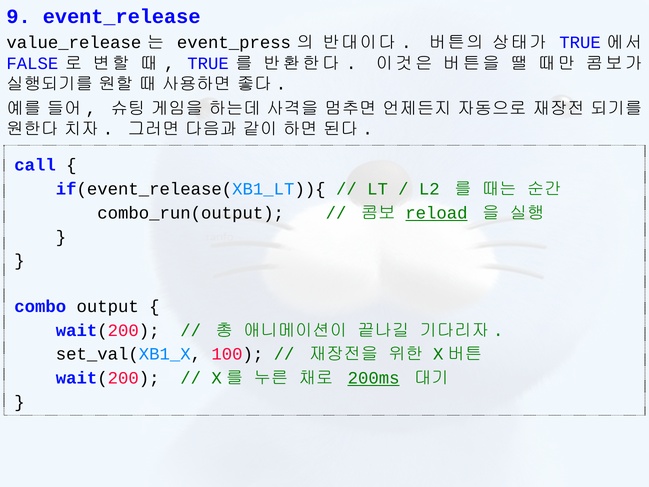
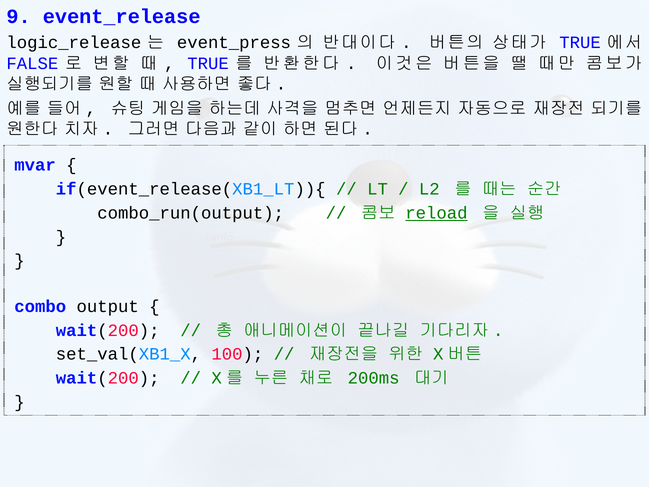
value_release: value_release -> logic_release
call: call -> mvar
200ms underline: present -> none
